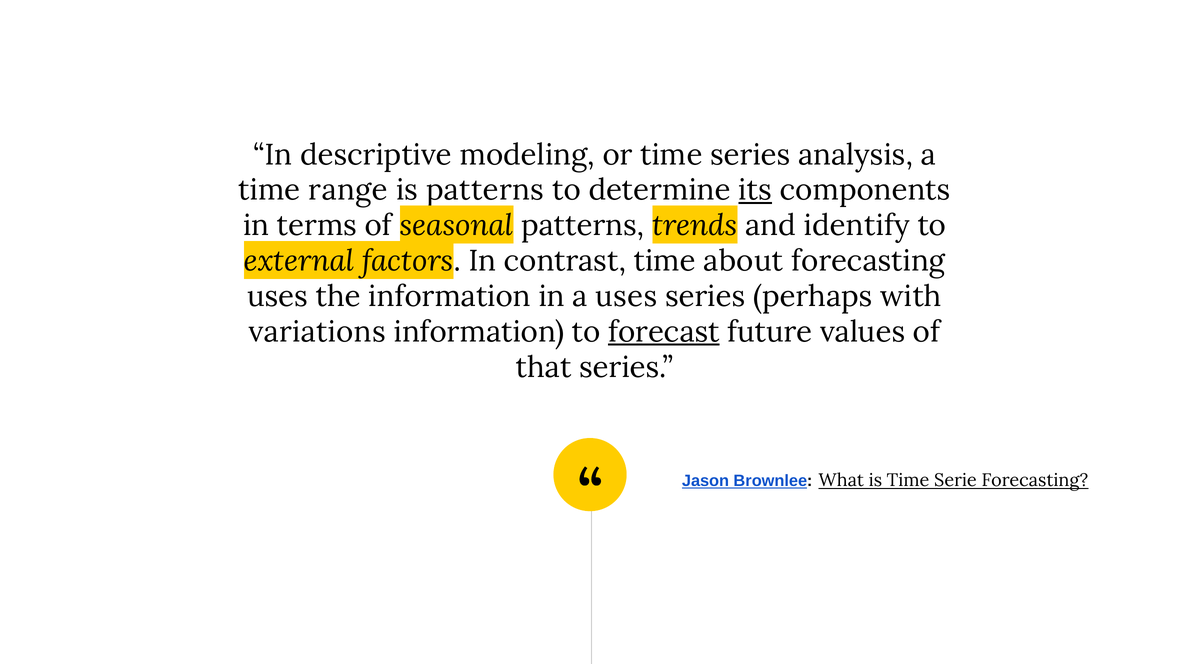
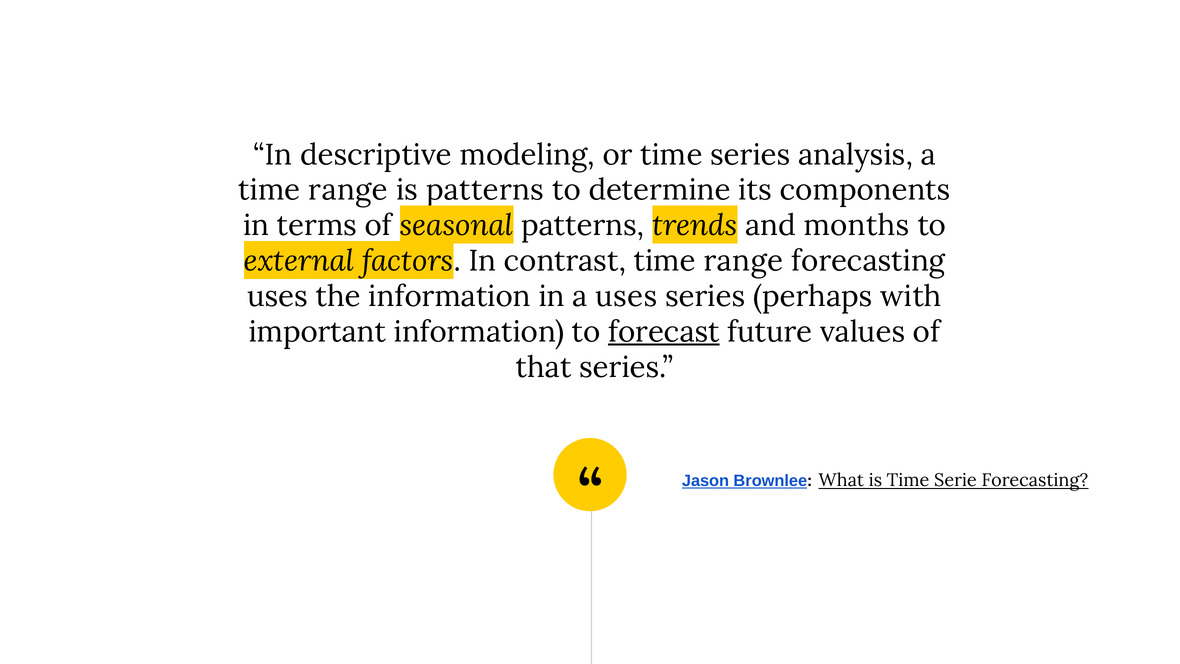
its underline: present -> none
identify: identify -> months
contrast time about: about -> range
variations: variations -> important
